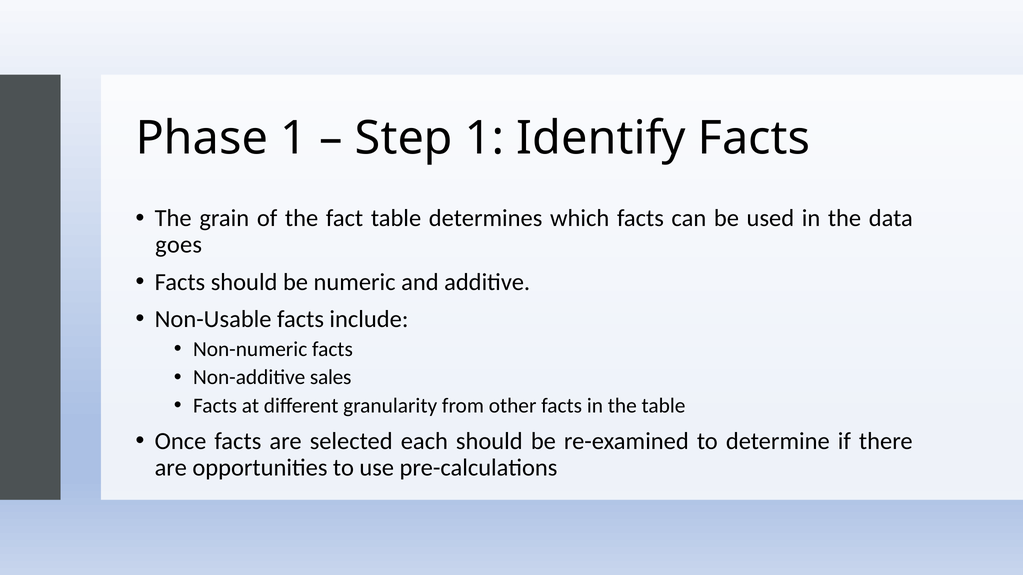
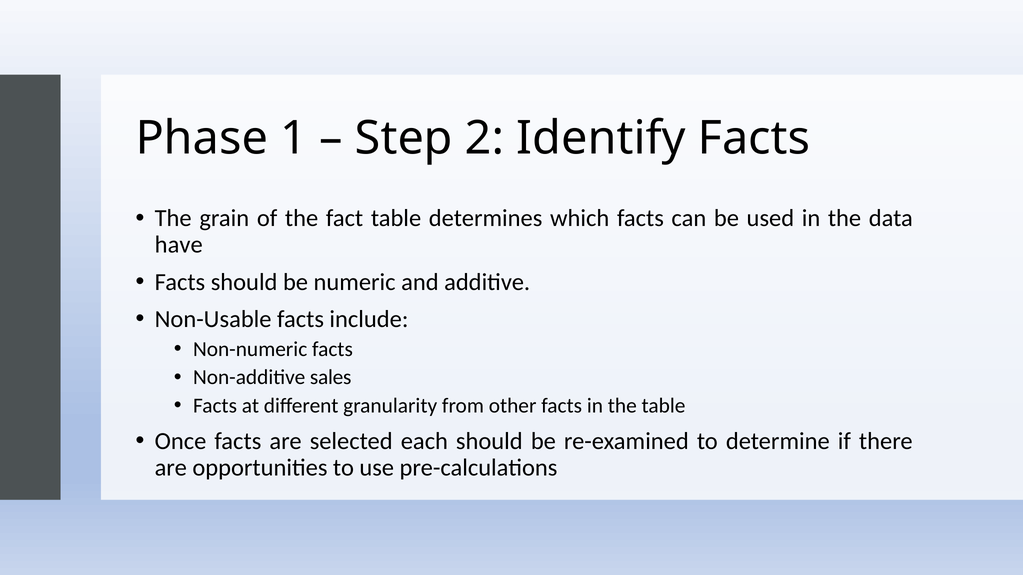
Step 1: 1 -> 2
goes: goes -> have
